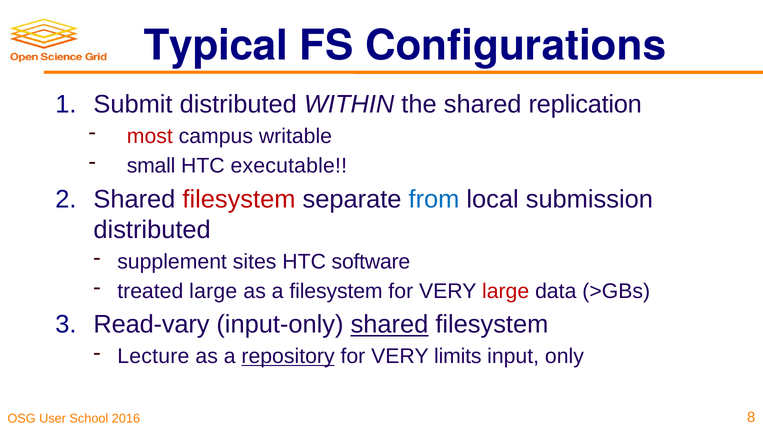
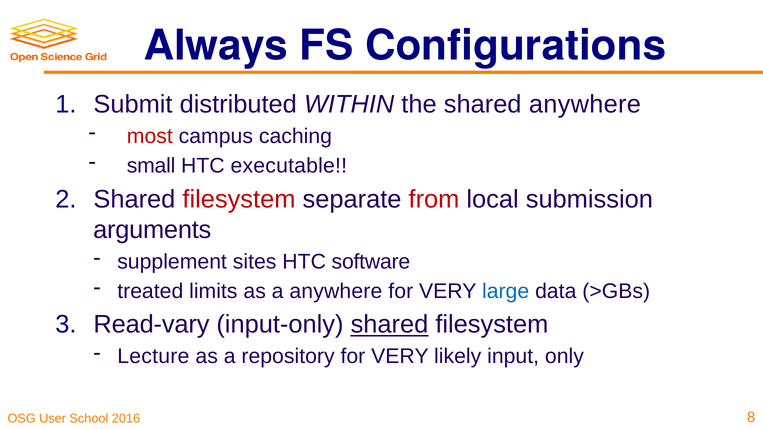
Typical: Typical -> Always
shared replication: replication -> anywhere
writable: writable -> caching
from colour: blue -> red
distributed at (152, 230): distributed -> arguments
treated large: large -> limits
a filesystem: filesystem -> anywhere
large at (506, 291) colour: red -> blue
repository underline: present -> none
limits: limits -> likely
